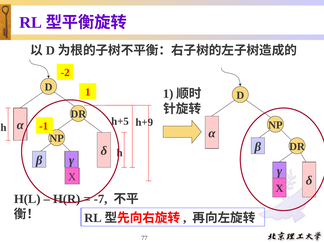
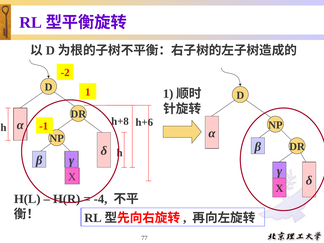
h+5: h+5 -> h+8
h+9: h+9 -> h+6
-7: -7 -> -4
